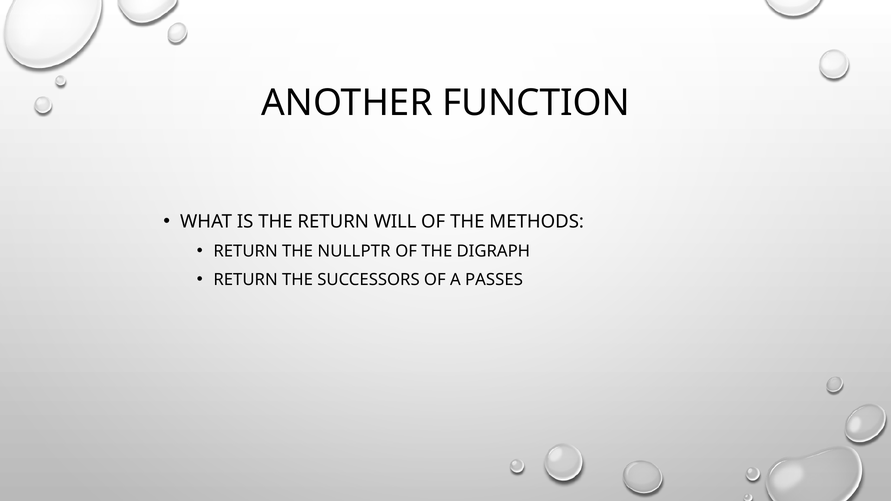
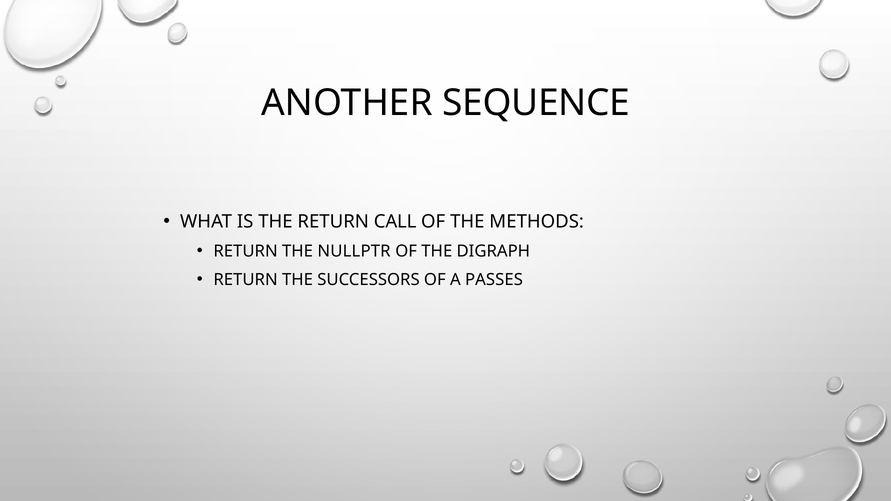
FUNCTION: FUNCTION -> SEQUENCE
WILL: WILL -> CALL
